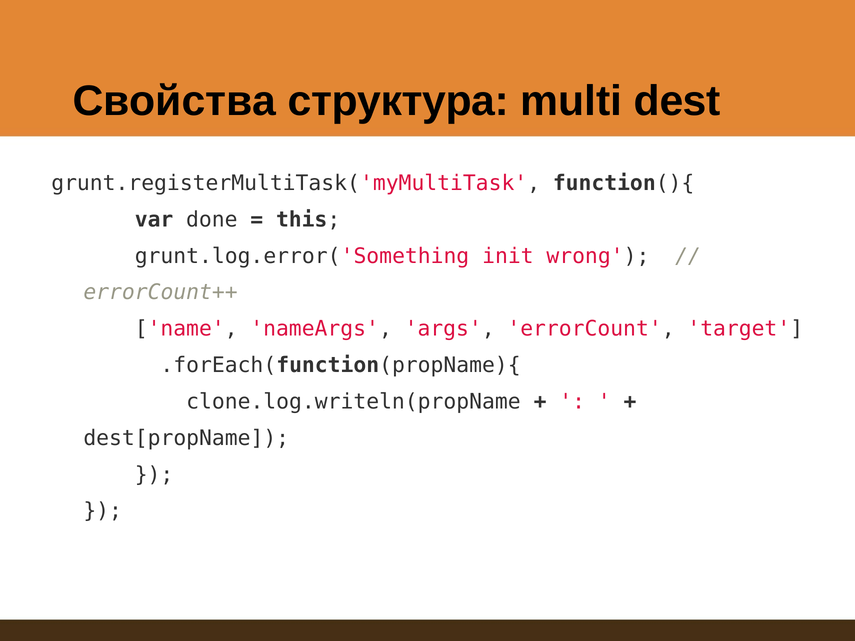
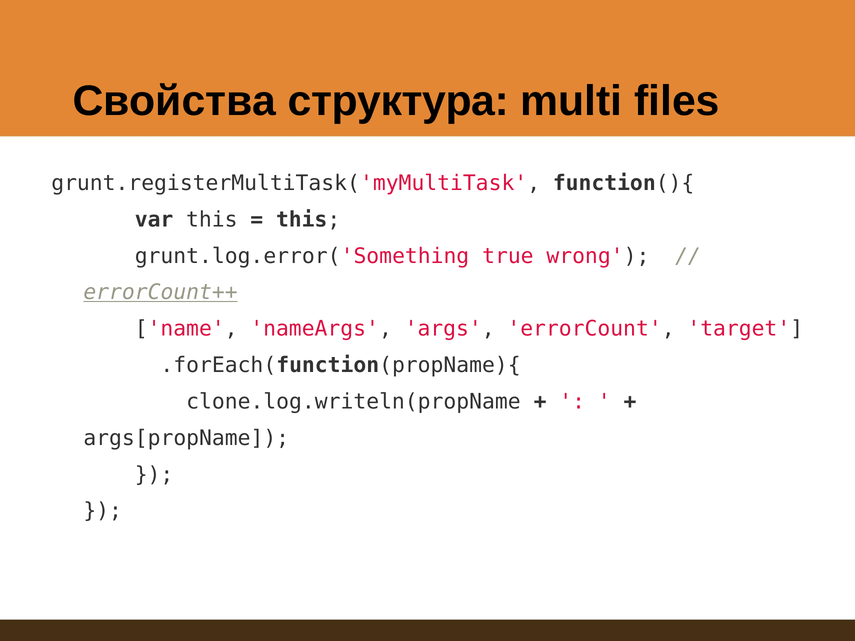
dest: dest -> files
var done: done -> this
init: init -> true
errorCount++ underline: none -> present
dest[propName: dest[propName -> args[propName
